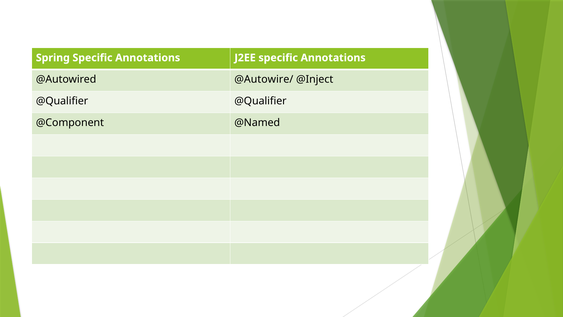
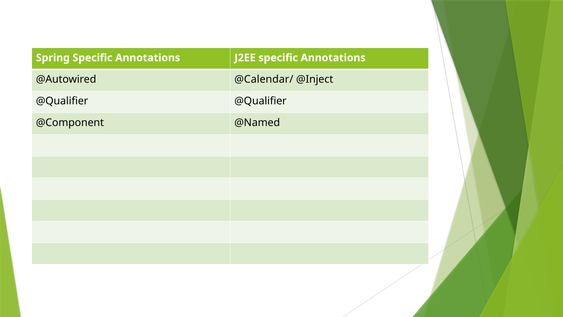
@Autowire/: @Autowire/ -> @Calendar/
